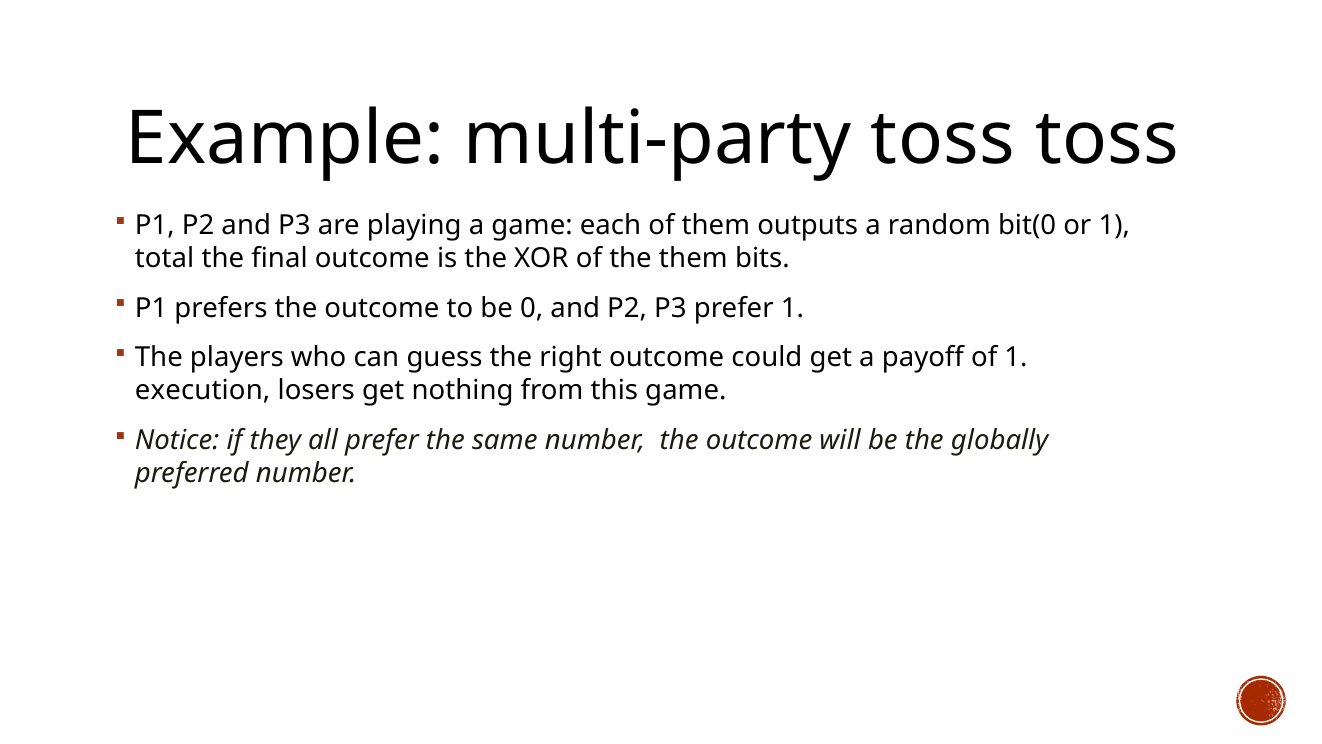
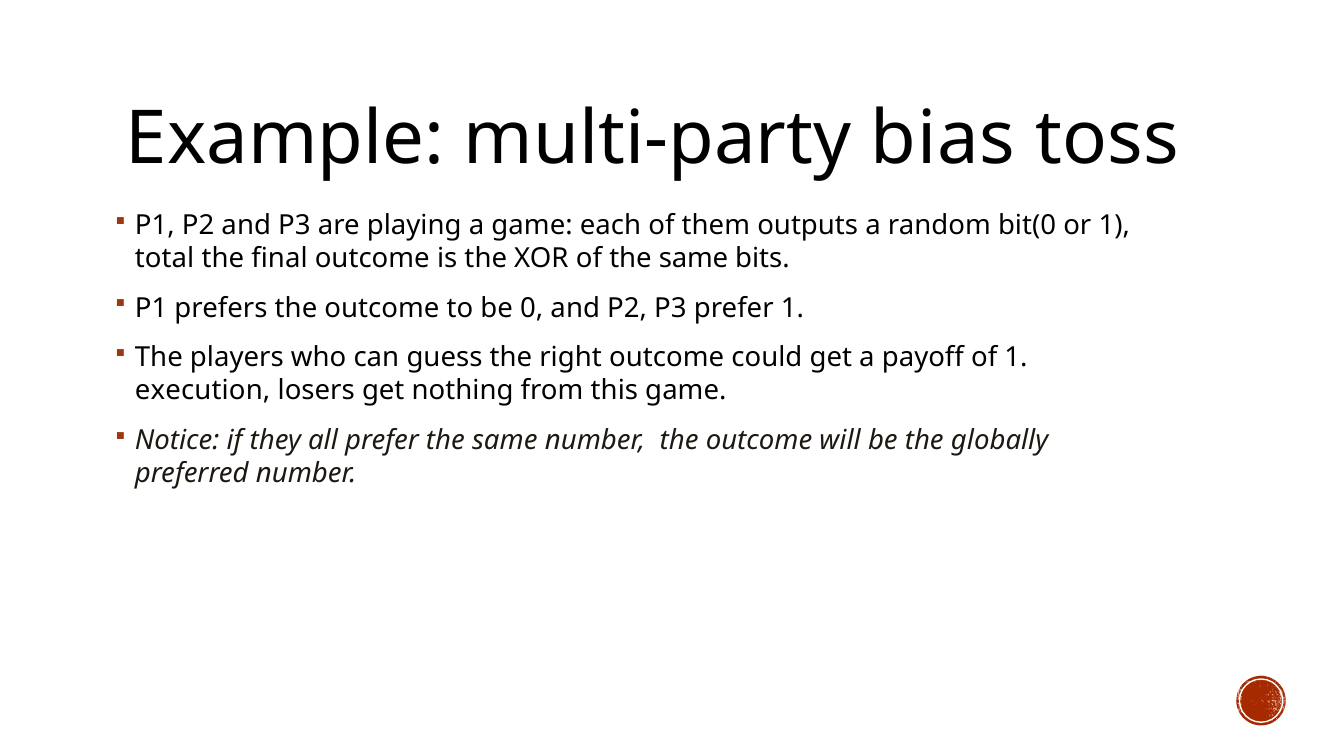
multi-party toss: toss -> bias
of the them: them -> same
